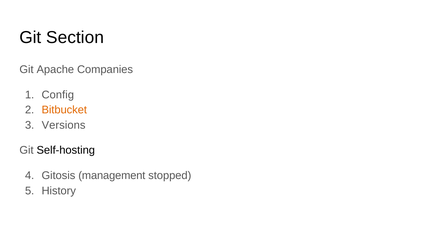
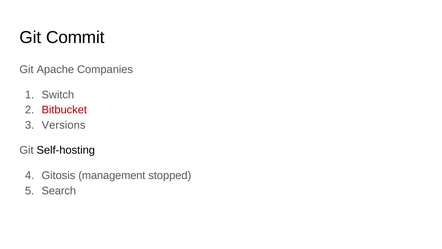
Section: Section -> Commit
Config: Config -> Switch
Bitbucket colour: orange -> red
History: History -> Search
